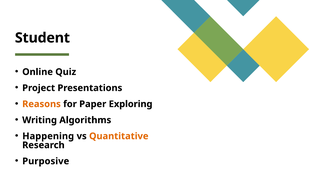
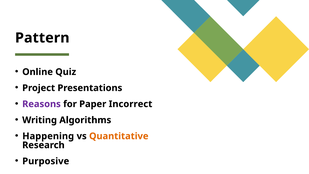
Student: Student -> Pattern
Reasons colour: orange -> purple
Exploring: Exploring -> Incorrect
